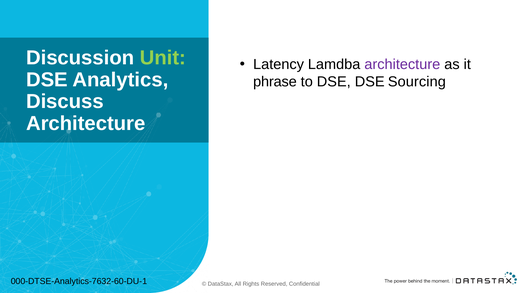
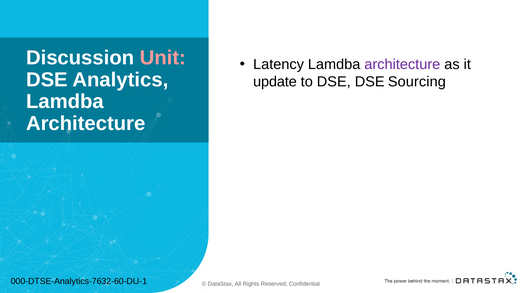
Unit colour: light green -> pink
phrase: phrase -> update
Discuss at (65, 102): Discuss -> Lamdba
